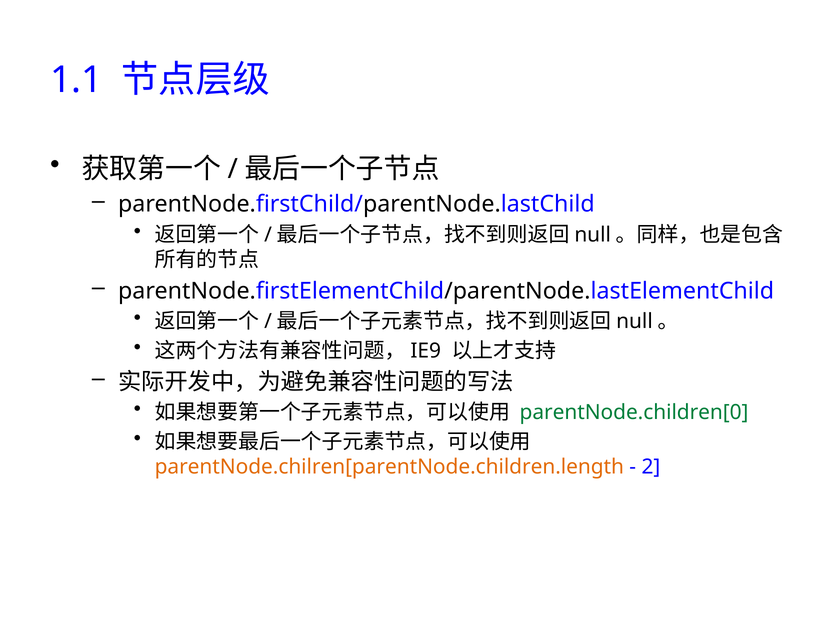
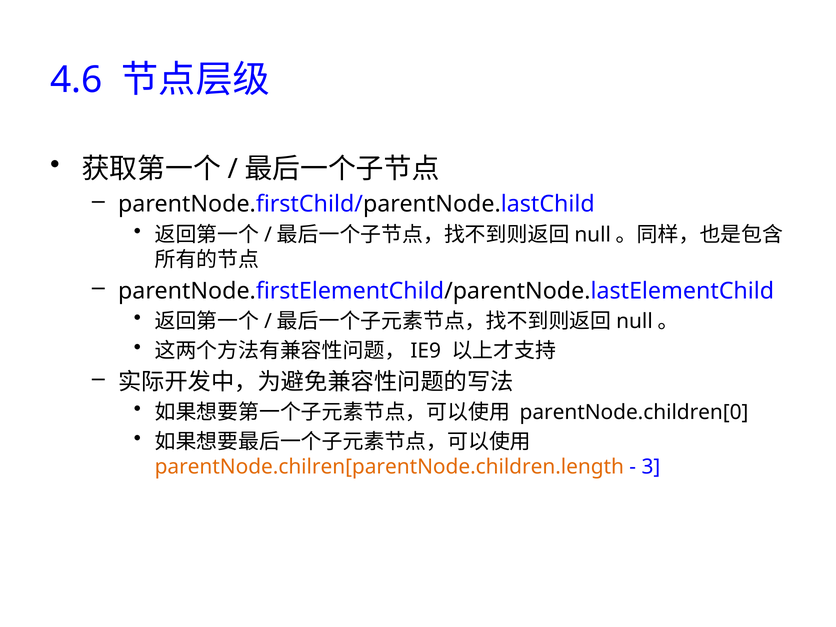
1.1: 1.1 -> 4.6
parentNode.children[0 colour: green -> black
2: 2 -> 3
